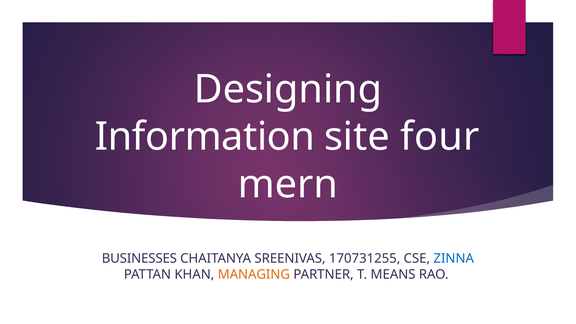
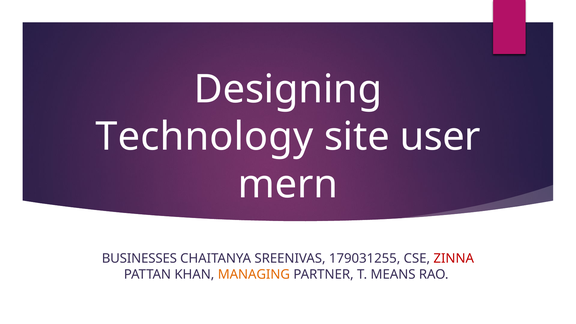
Information: Information -> Technology
four: four -> user
170731255: 170731255 -> 179031255
ZINNA colour: blue -> red
